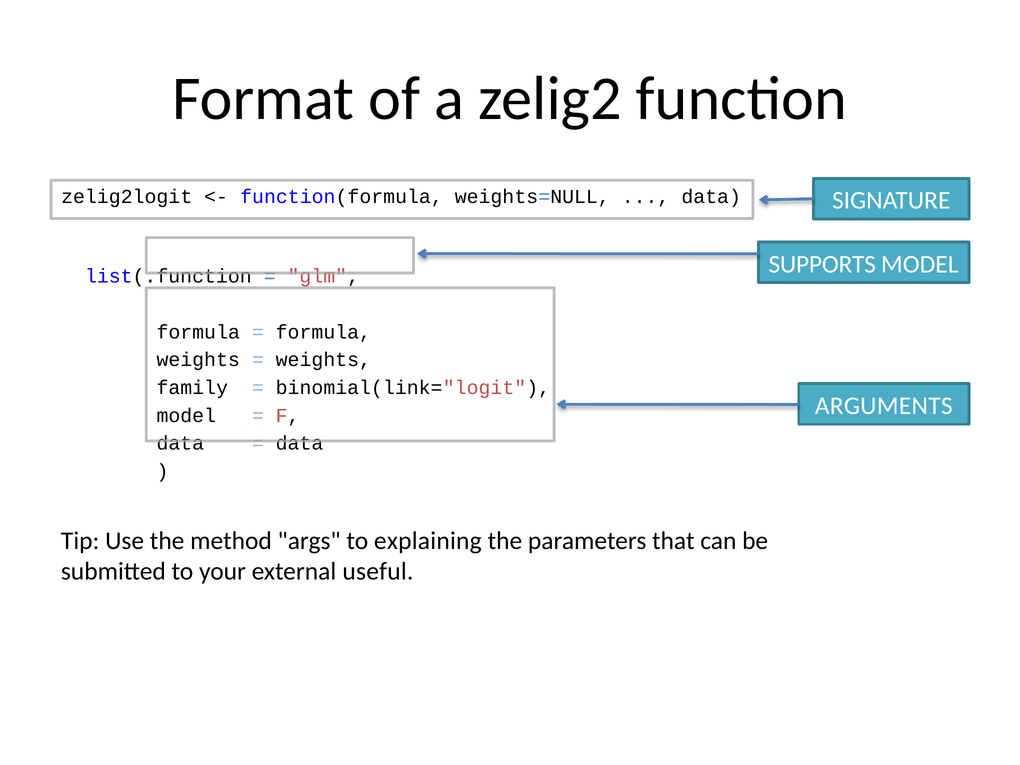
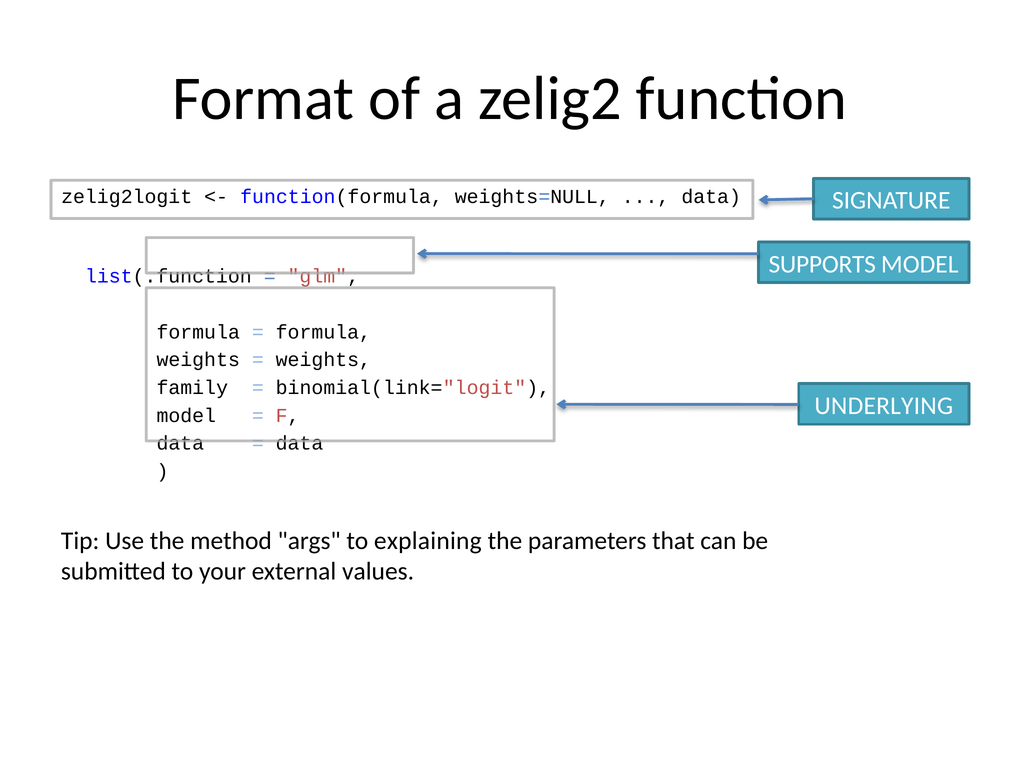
ARGUMENTS: ARGUMENTS -> UNDERLYING
useful: useful -> values
